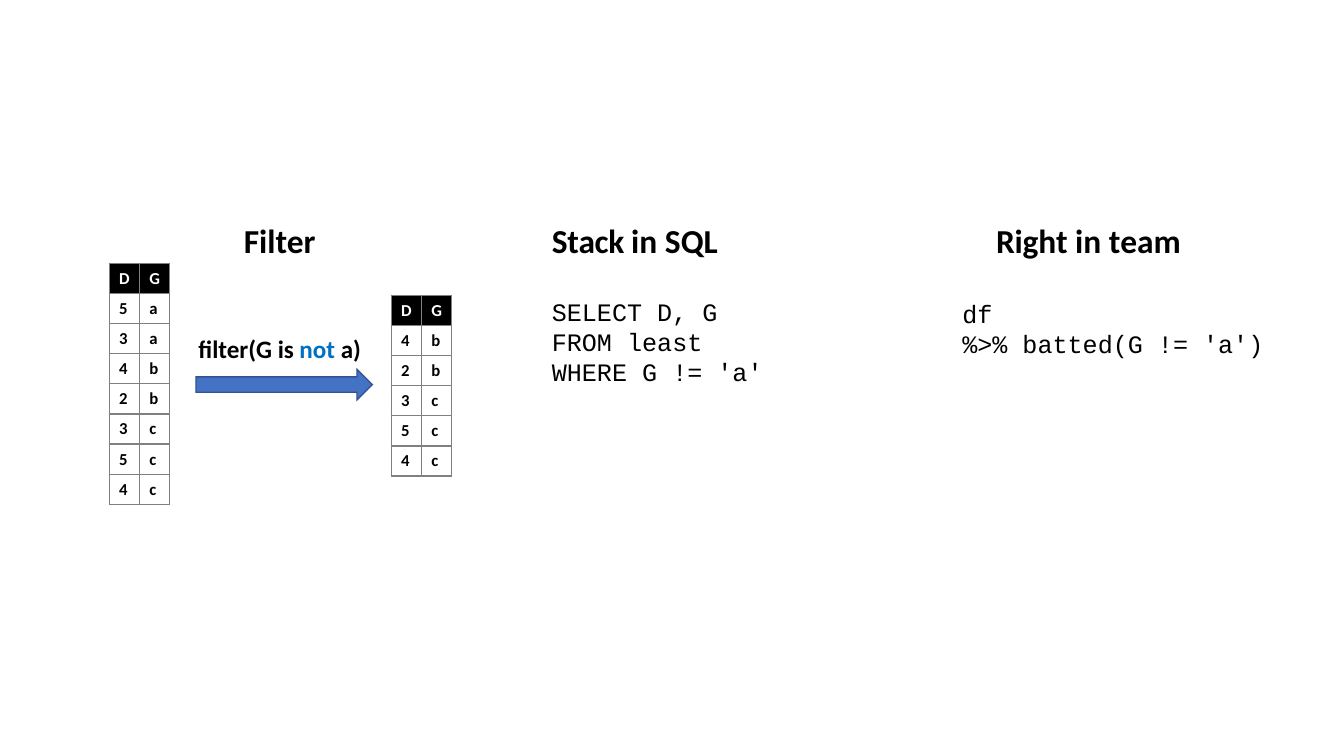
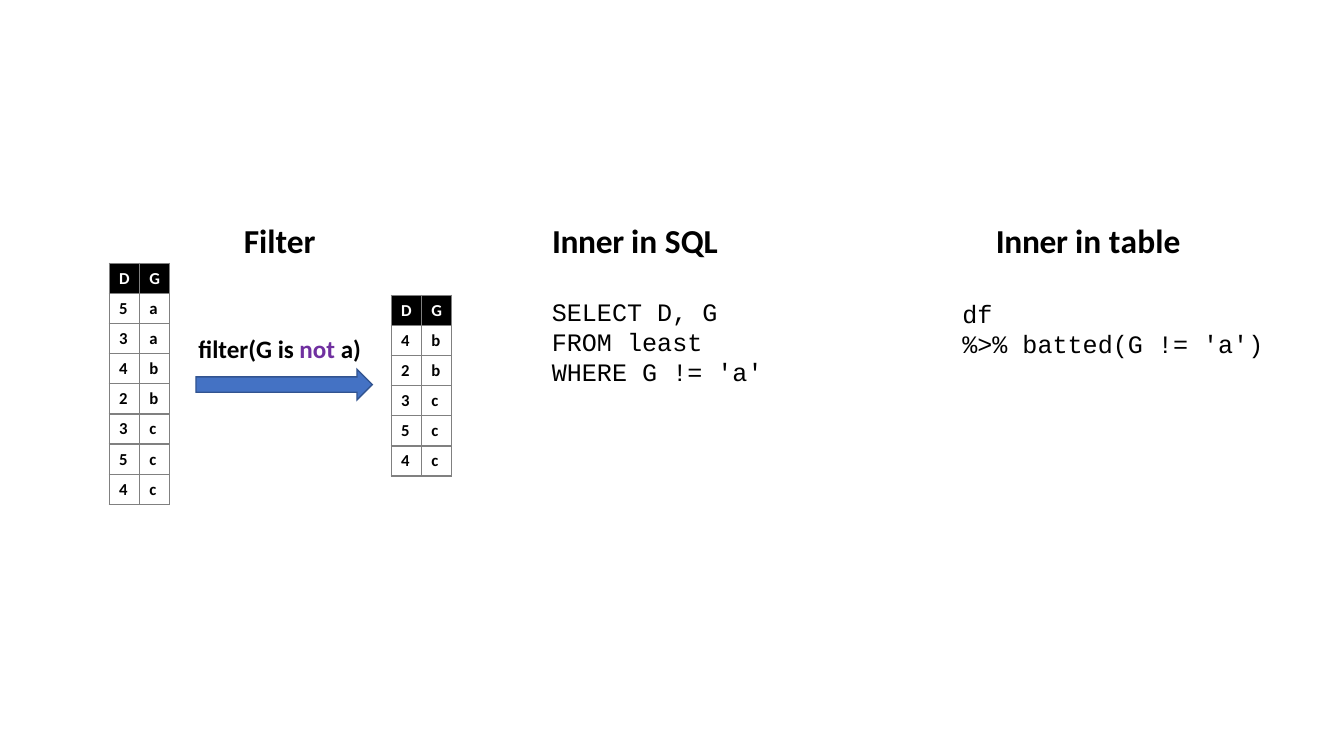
Filter Stack: Stack -> Inner
SQL Right: Right -> Inner
team: team -> table
not colour: blue -> purple
